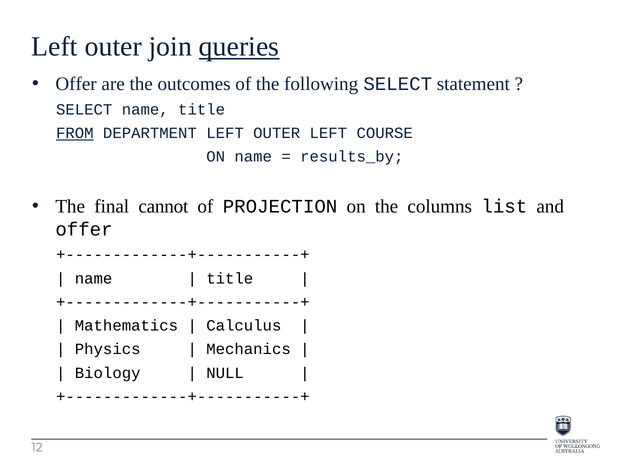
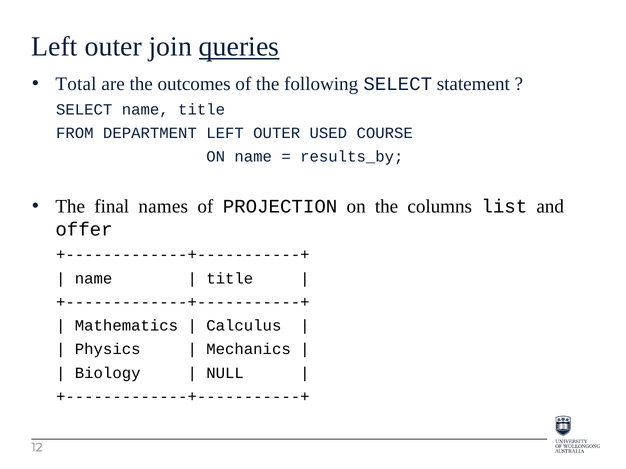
Offer at (76, 84): Offer -> Total
FROM underline: present -> none
OUTER LEFT: LEFT -> USED
cannot: cannot -> names
